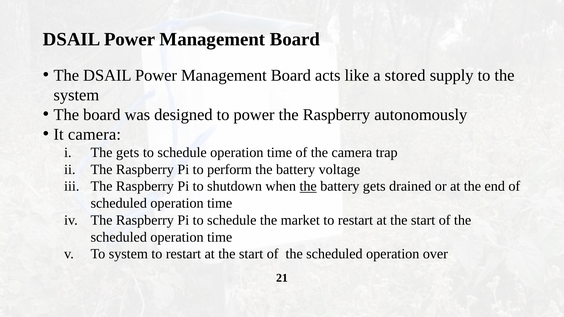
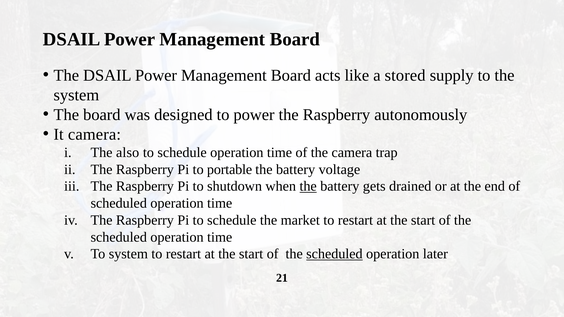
The gets: gets -> also
perform: perform -> portable
scheduled at (334, 254) underline: none -> present
over: over -> later
